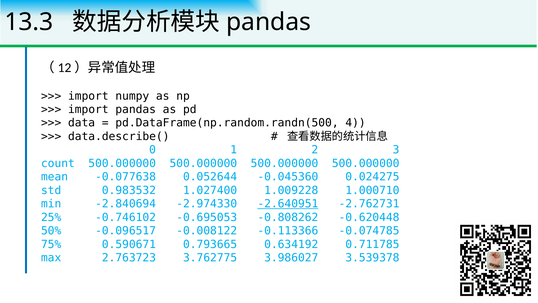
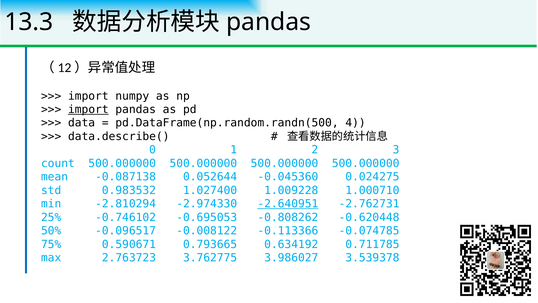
import at (88, 109) underline: none -> present
-0.077638: -0.077638 -> -0.087138
-2.840694: -2.840694 -> -2.810294
